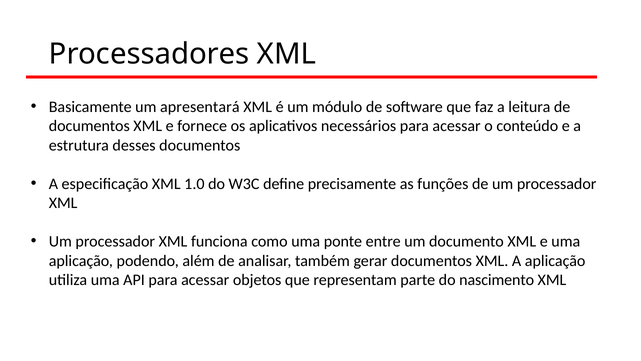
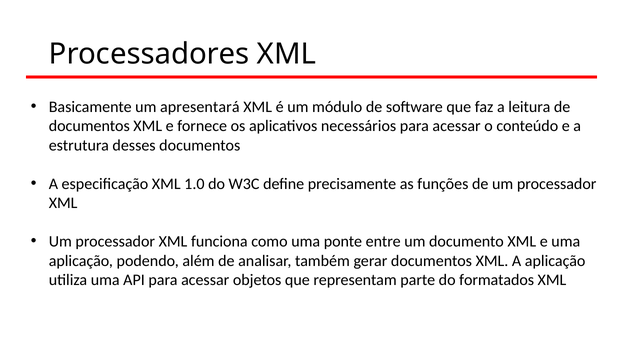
nascimento: nascimento -> formatados
